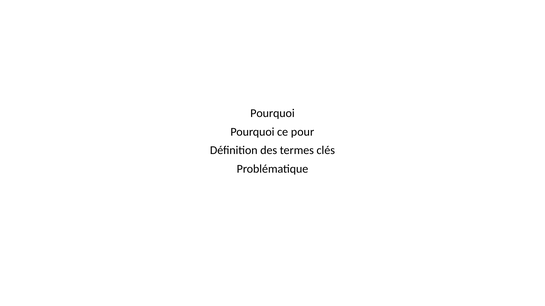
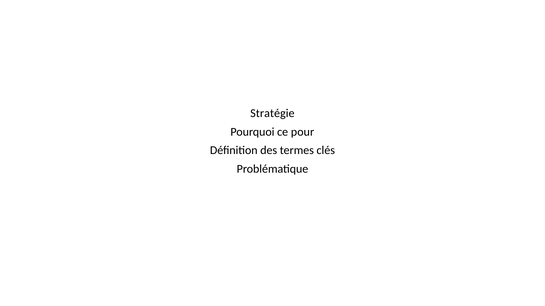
Pourquoi at (272, 113): Pourquoi -> Stratégie
